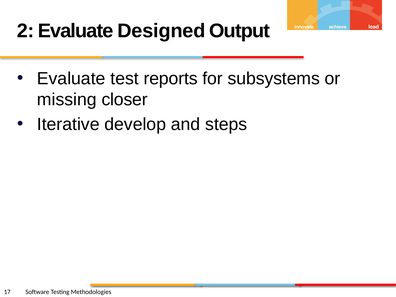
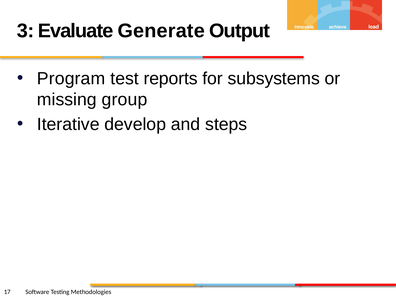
2: 2 -> 3
Designed: Designed -> Generate
Evaluate at (71, 78): Evaluate -> Program
closer: closer -> group
